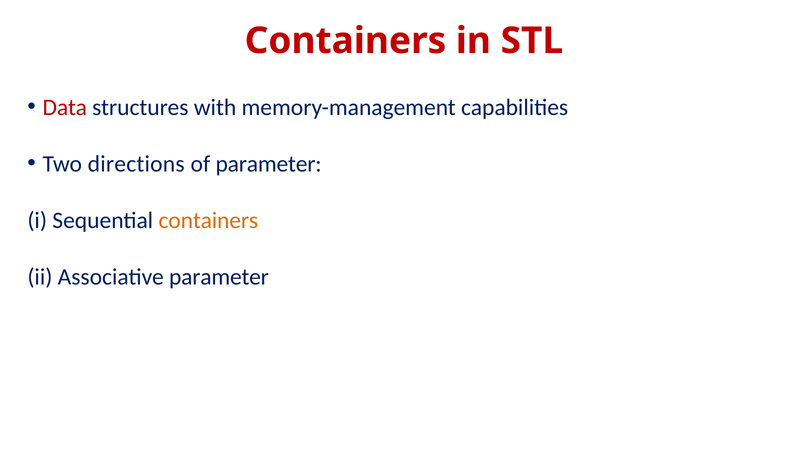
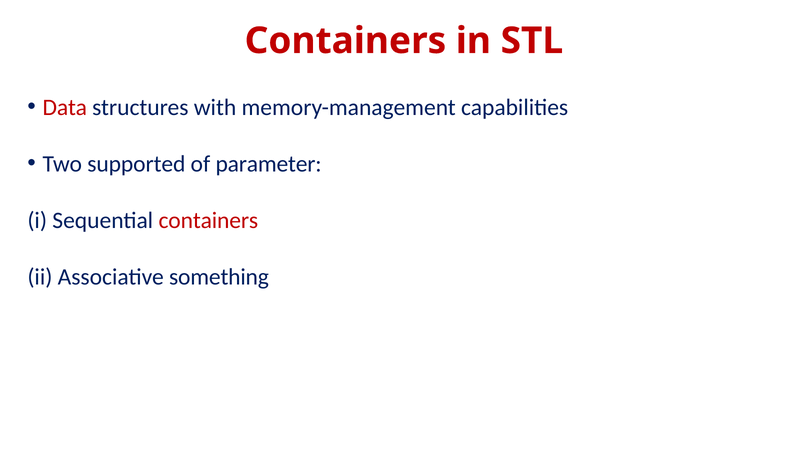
directions: directions -> supported
containers at (208, 221) colour: orange -> red
Associative parameter: parameter -> something
